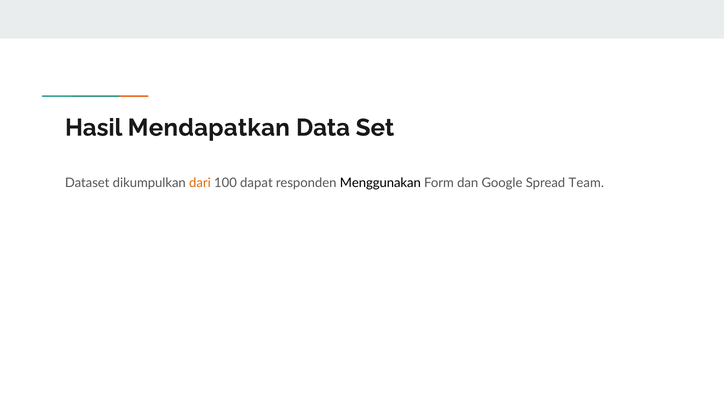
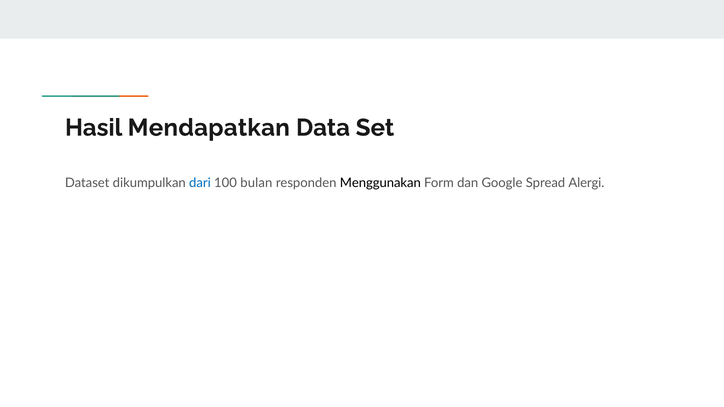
dari colour: orange -> blue
dapat: dapat -> bulan
Team: Team -> Alergi
